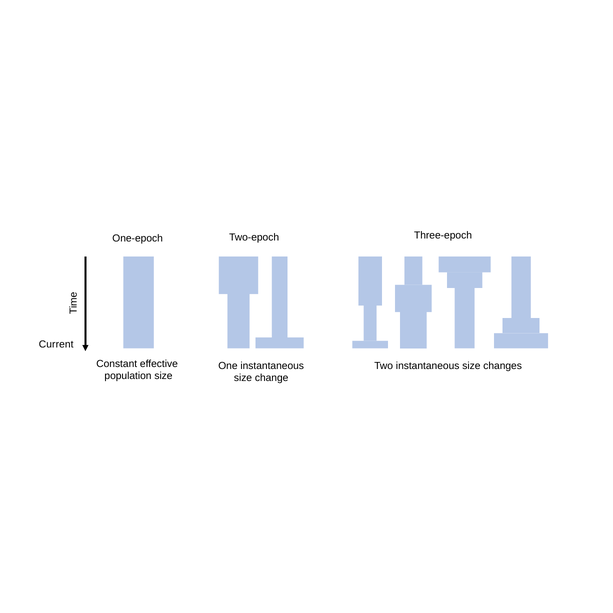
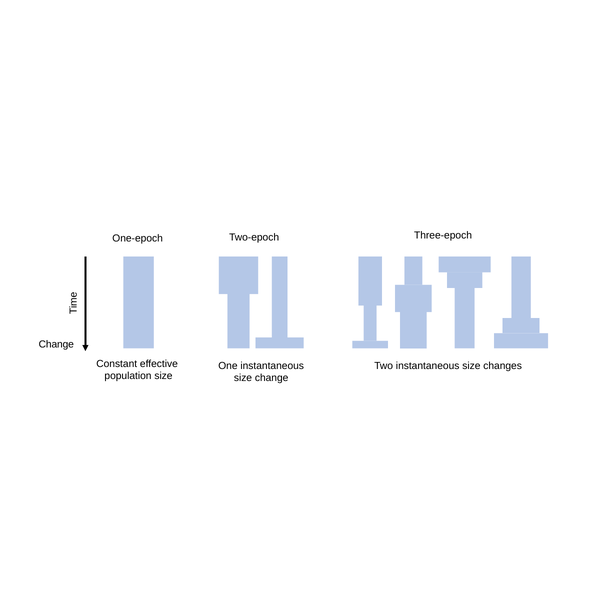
Current at (56, 345): Current -> Change
